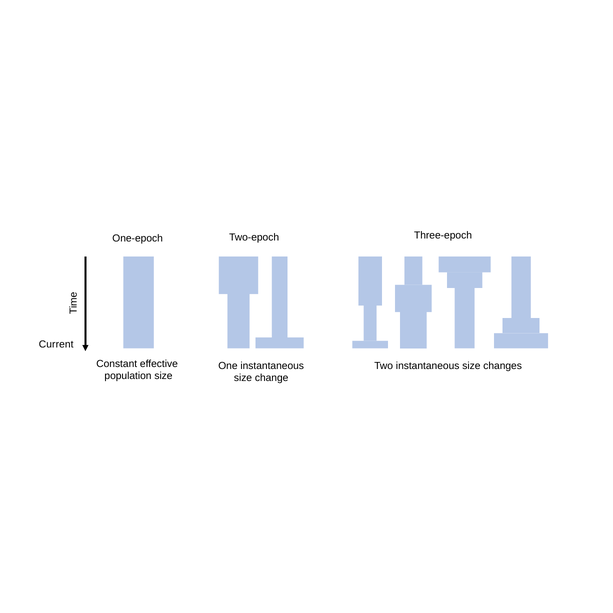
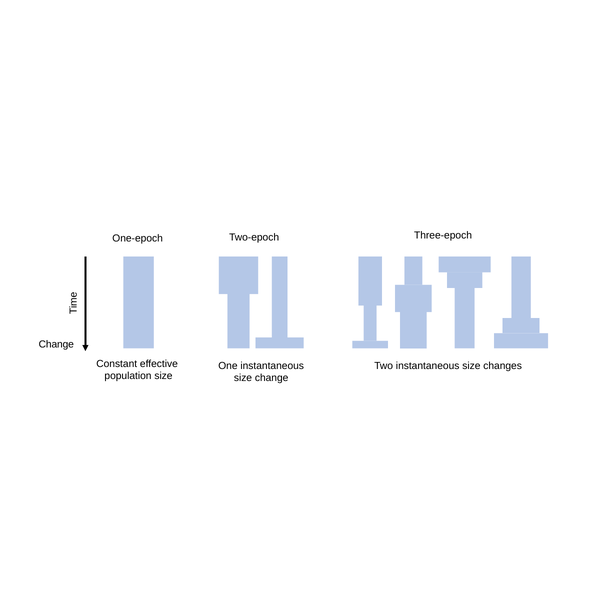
Current at (56, 345): Current -> Change
